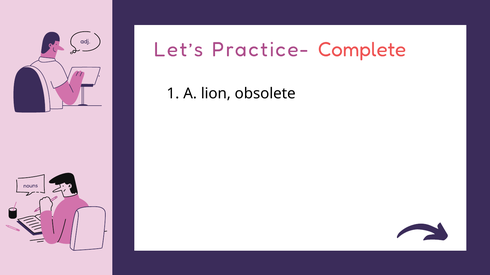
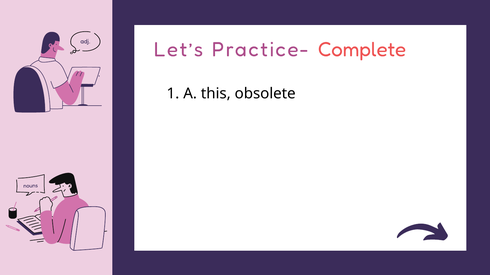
lion: lion -> this
